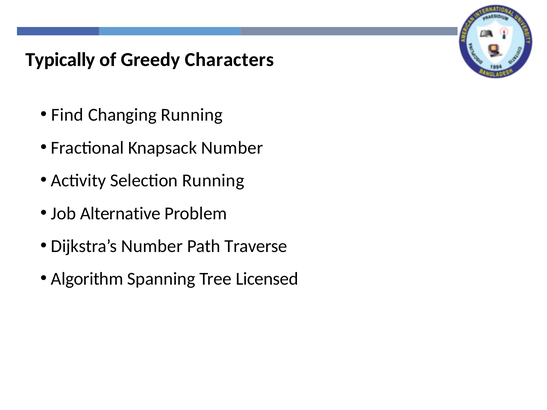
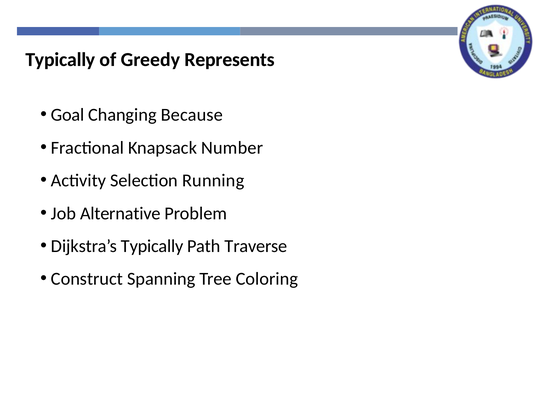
Characters: Characters -> Represents
Find: Find -> Goal
Changing Running: Running -> Because
Dijkstra’s Number: Number -> Typically
Algorithm: Algorithm -> Construct
Licensed: Licensed -> Coloring
